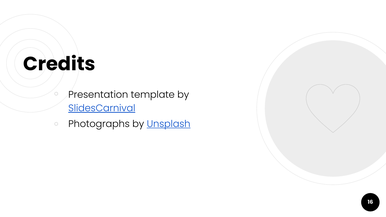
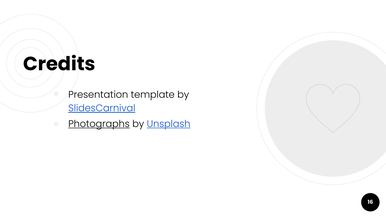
Photographs underline: none -> present
